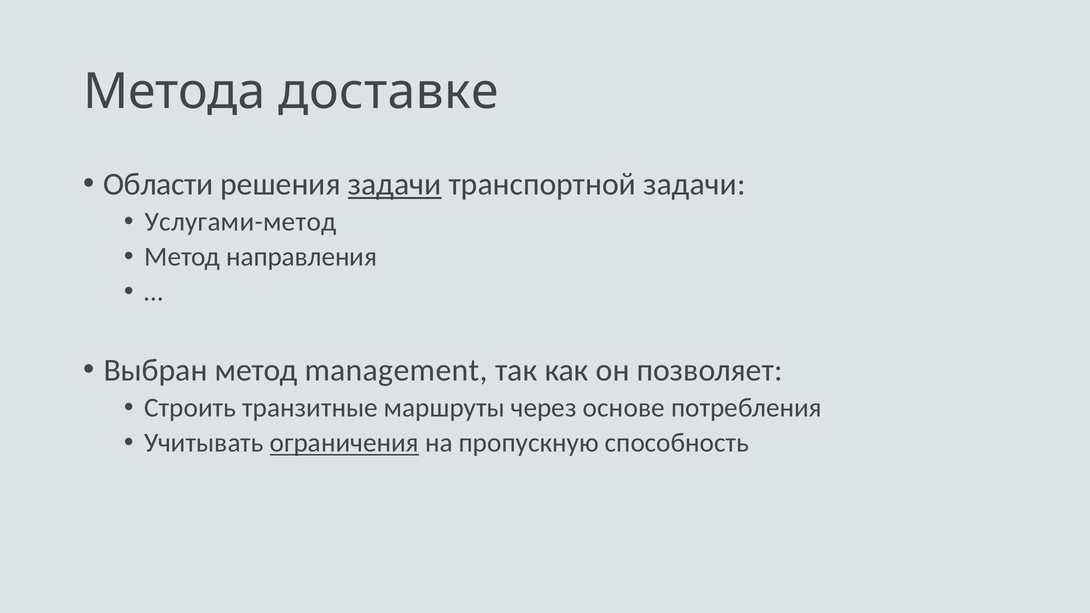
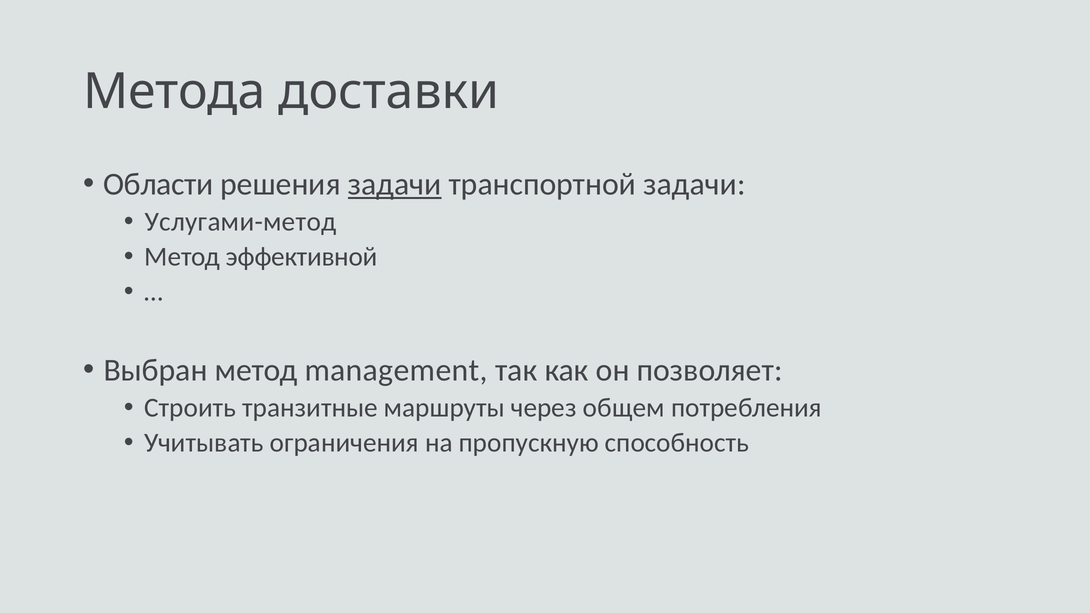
доставке: доставке -> доставки
направления: направления -> эффективной
основе: основе -> общем
ограничения underline: present -> none
